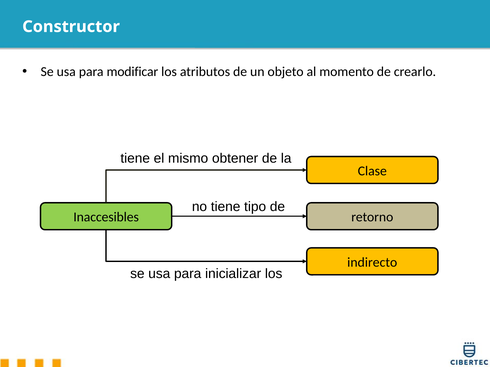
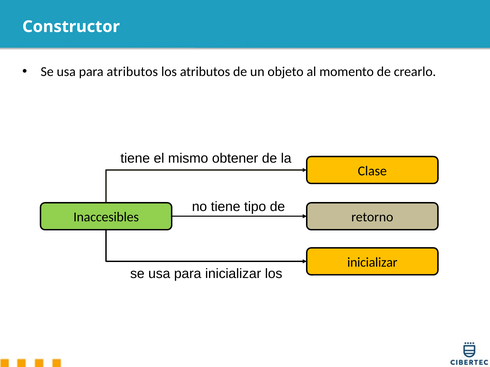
para modificar: modificar -> atributos
indirecto at (372, 263): indirecto -> inicializar
